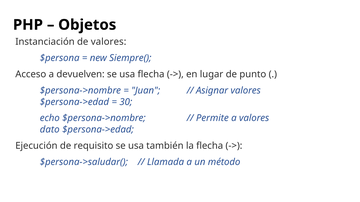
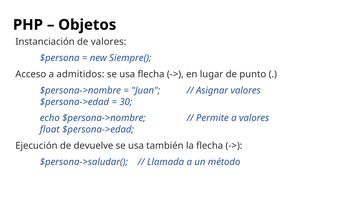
devuelven: devuelven -> admitidos
dato: dato -> float
requisito: requisito -> devuelve
